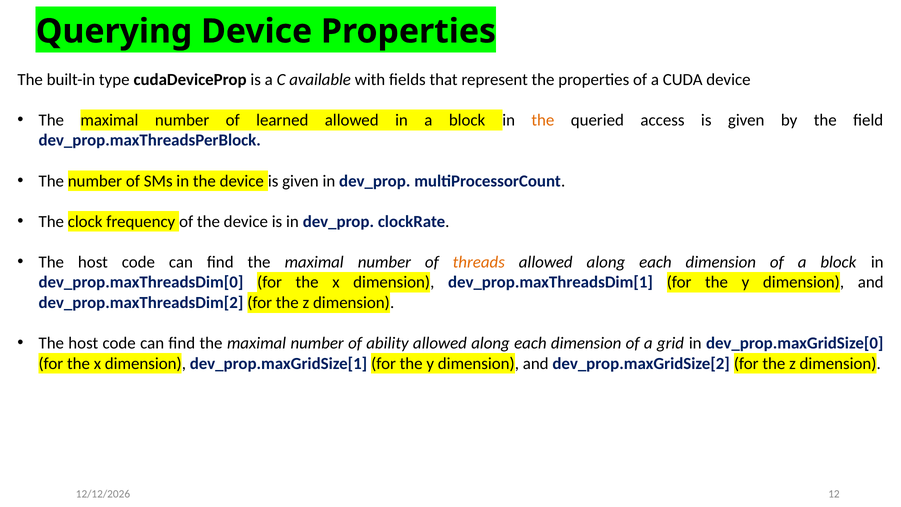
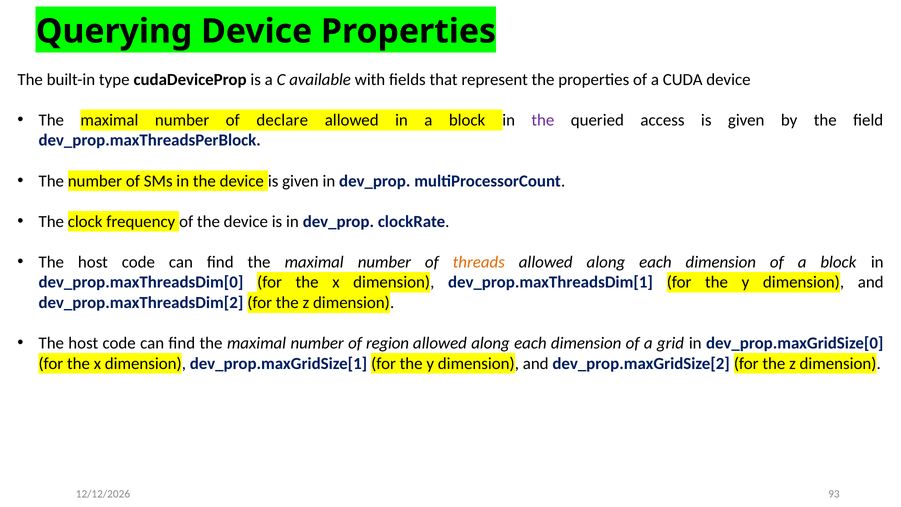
learned: learned -> declare
the at (543, 120) colour: orange -> purple
ability: ability -> region
12: 12 -> 93
